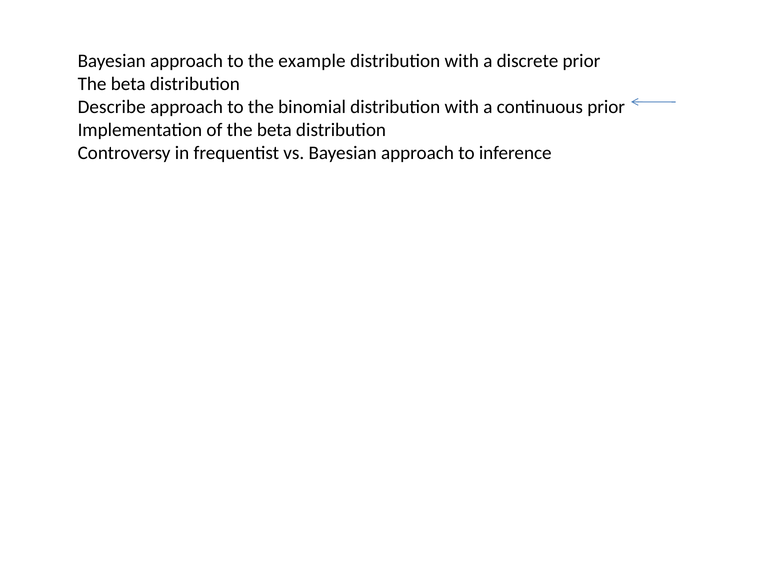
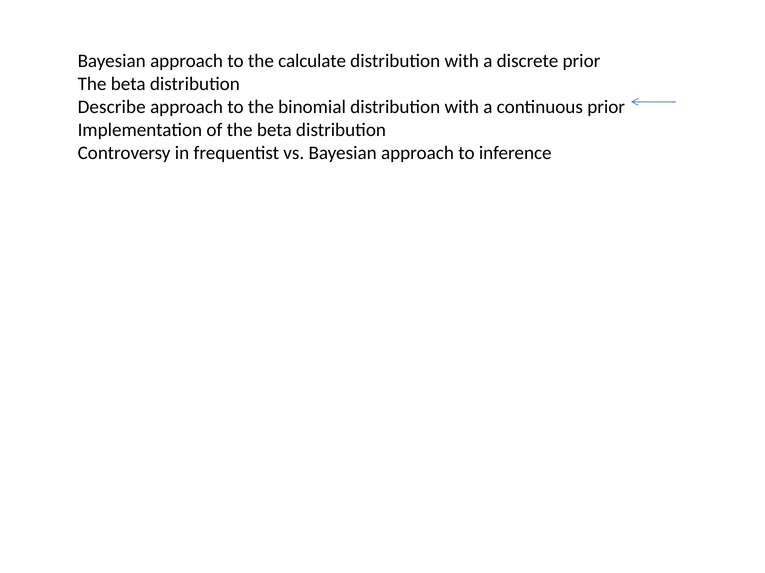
example: example -> calculate
